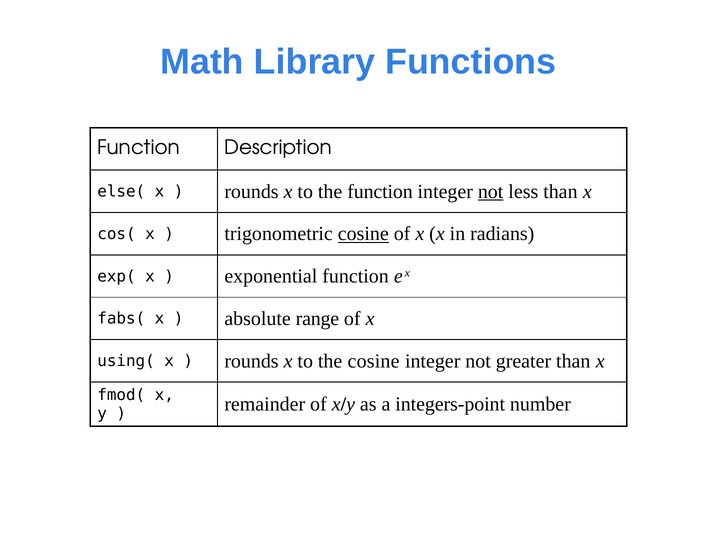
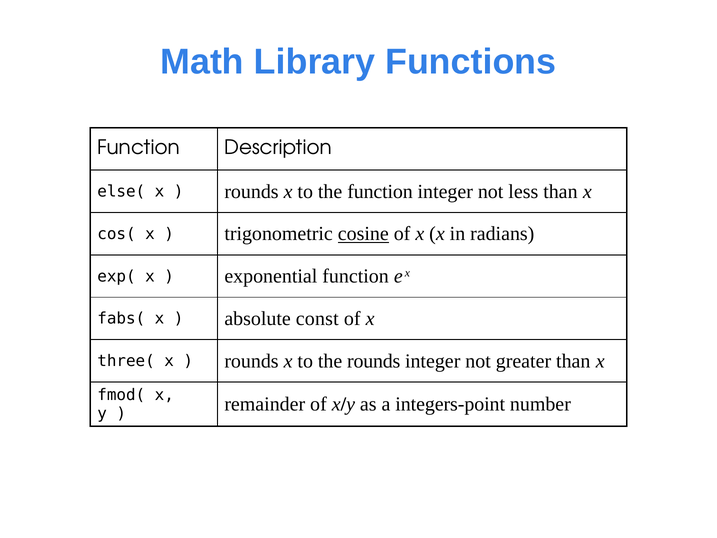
not at (491, 191) underline: present -> none
range: range -> const
using(: using( -> three(
the cosine: cosine -> rounds
